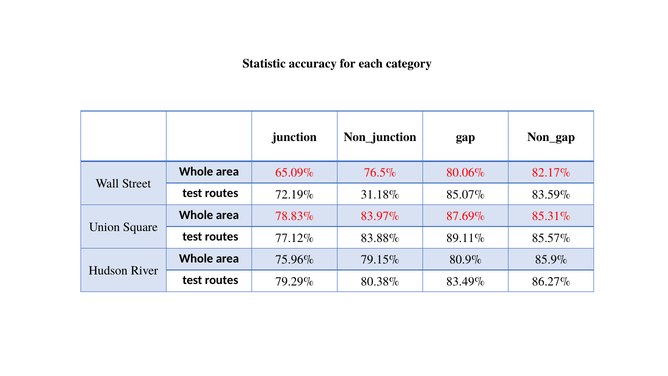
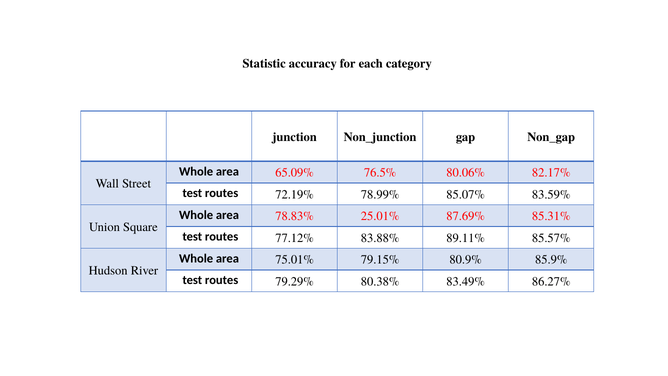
31.18%: 31.18% -> 78.99%
83.97%: 83.97% -> 25.01%
75.96%: 75.96% -> 75.01%
